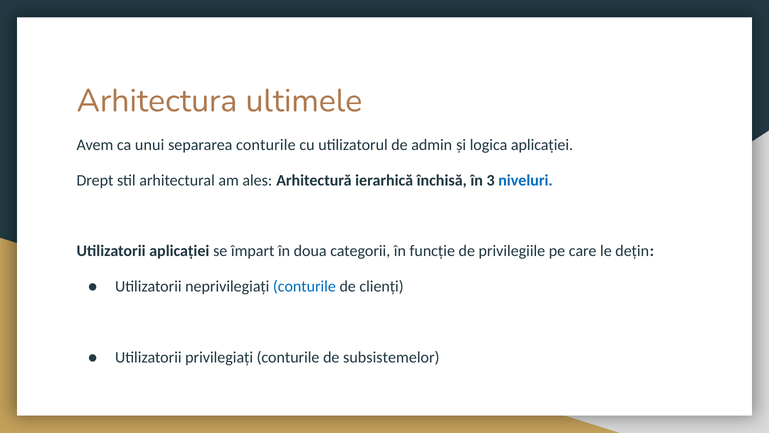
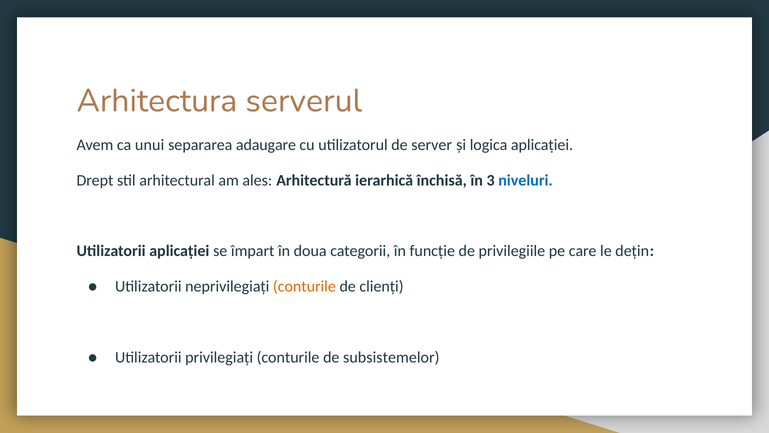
ultimele: ultimele -> serverul
separarea conturile: conturile -> adaugare
admin: admin -> server
conturile at (304, 286) colour: blue -> orange
